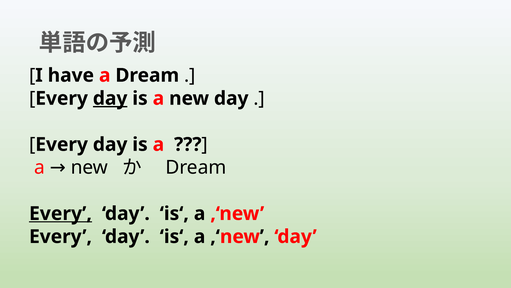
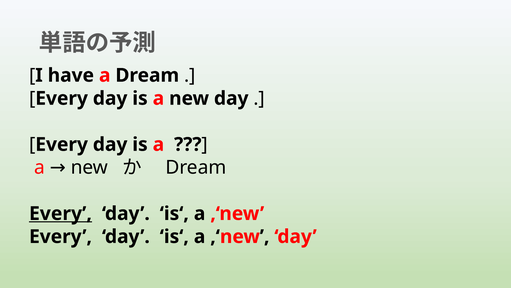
day at (110, 98) underline: present -> none
